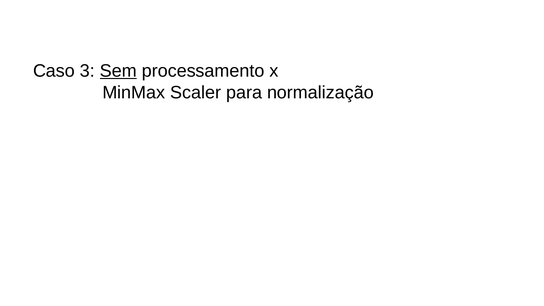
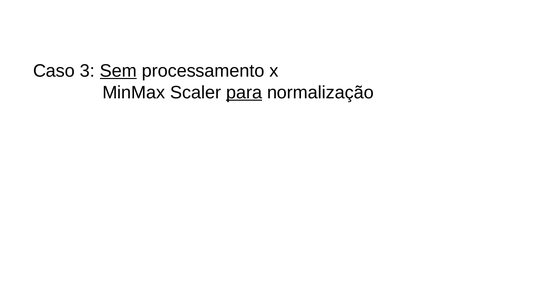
para underline: none -> present
